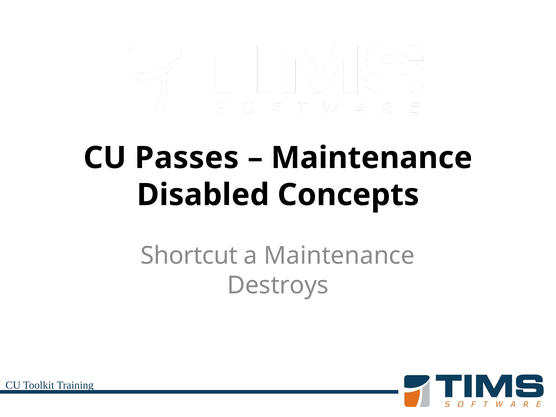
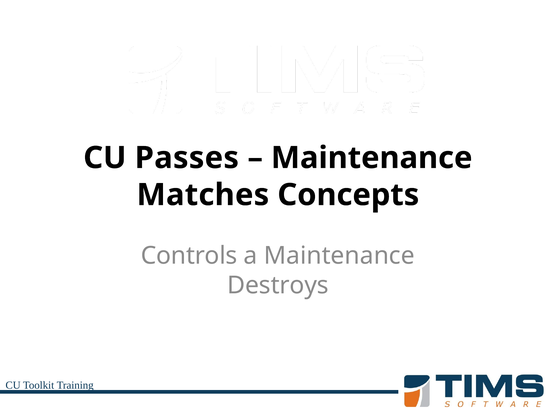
Disabled: Disabled -> Matches
Shortcut: Shortcut -> Controls
